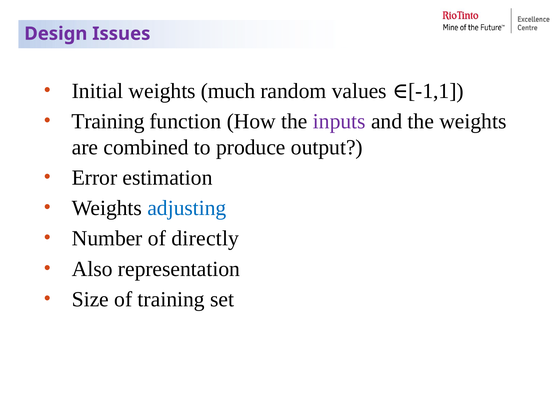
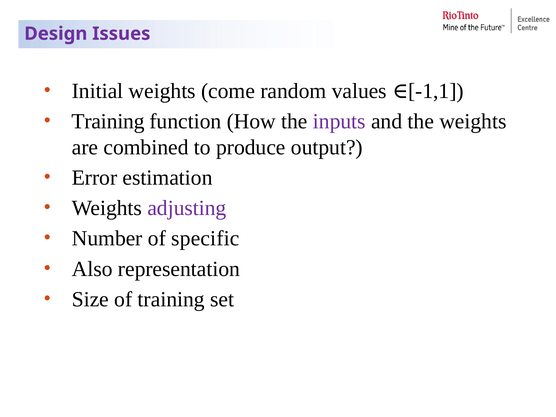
much: much -> come
adjusting colour: blue -> purple
directly: directly -> specific
